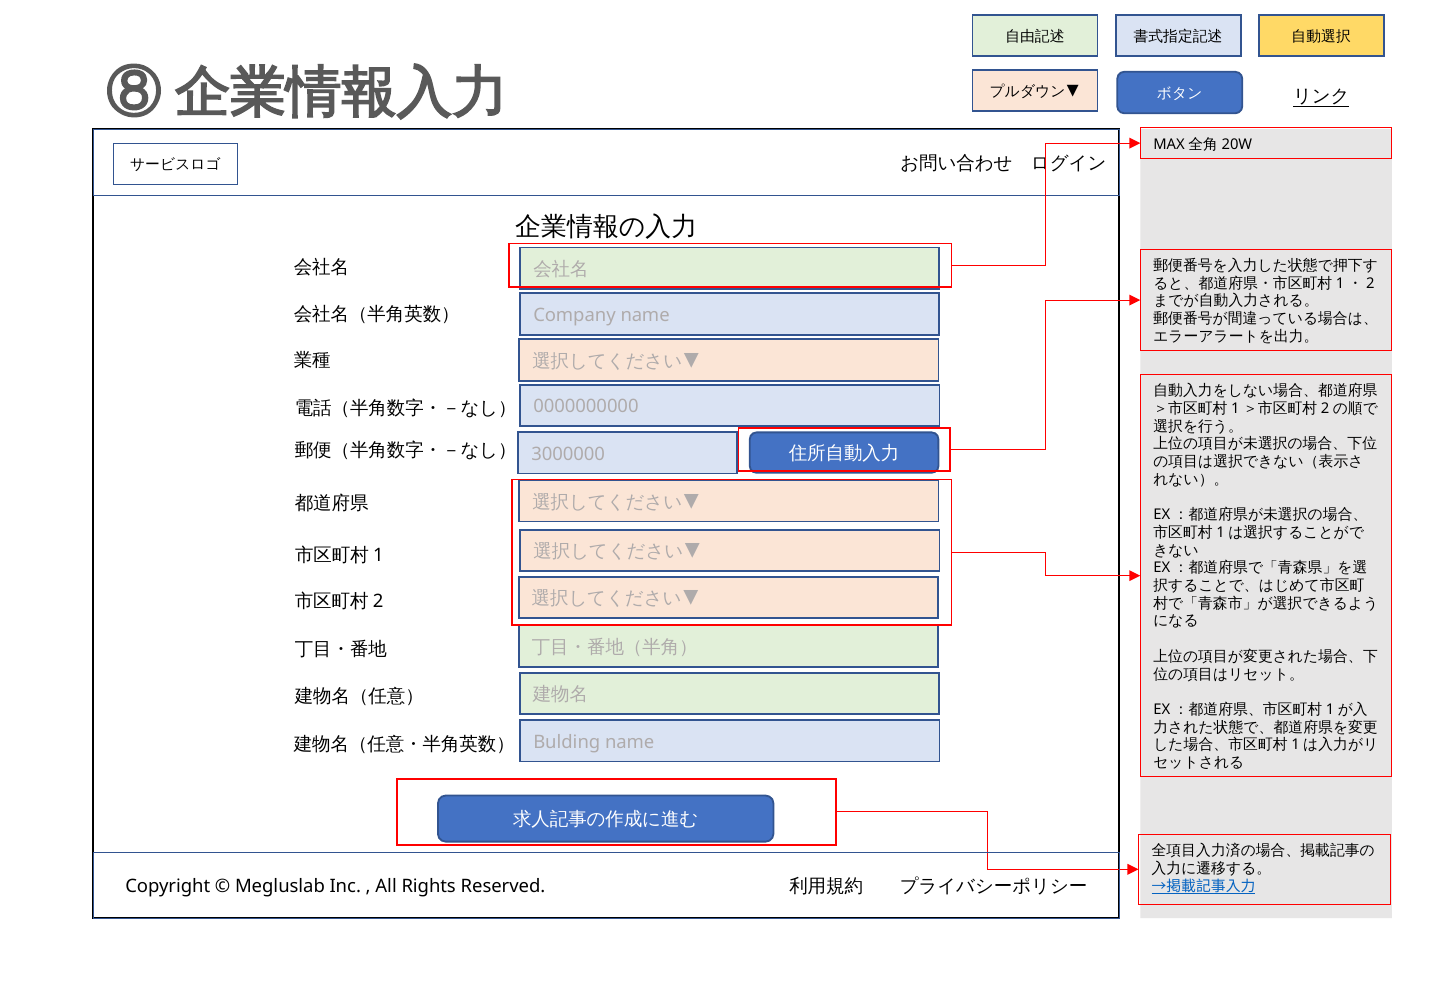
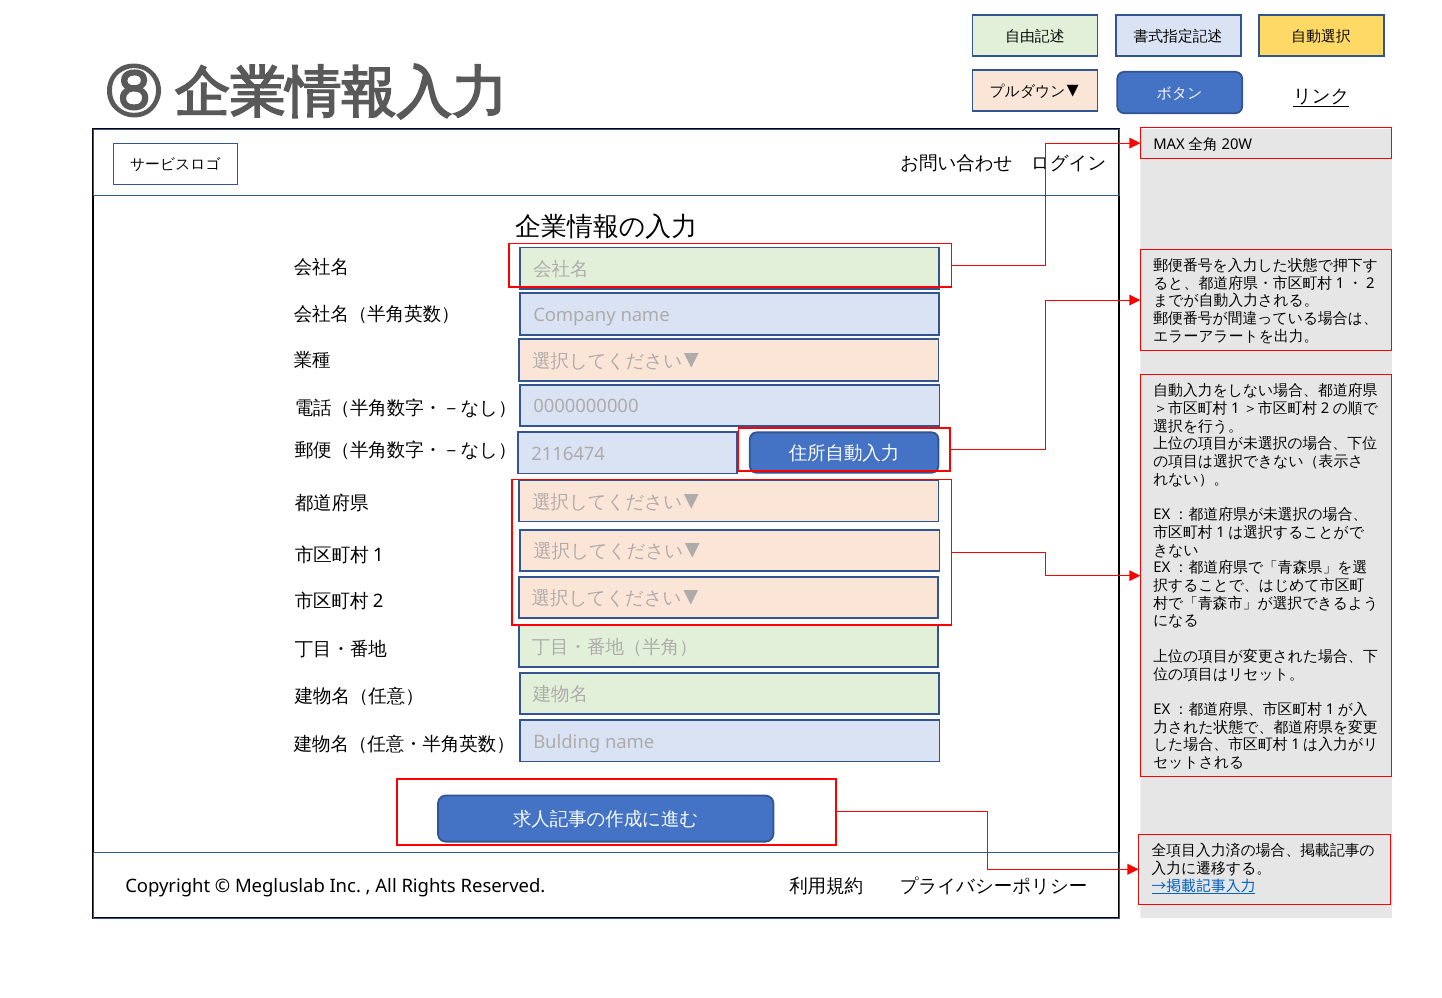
3000000: 3000000 -> 2116474
